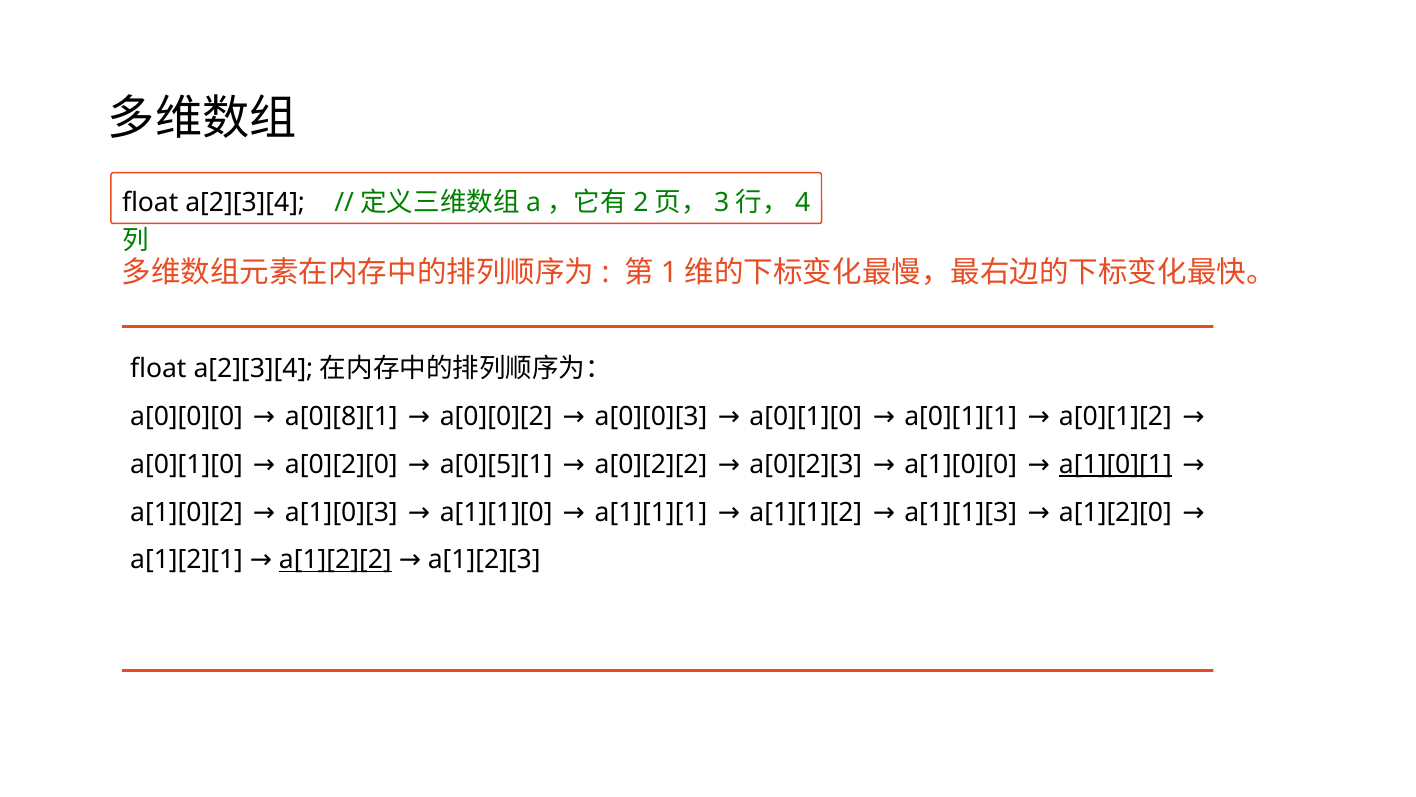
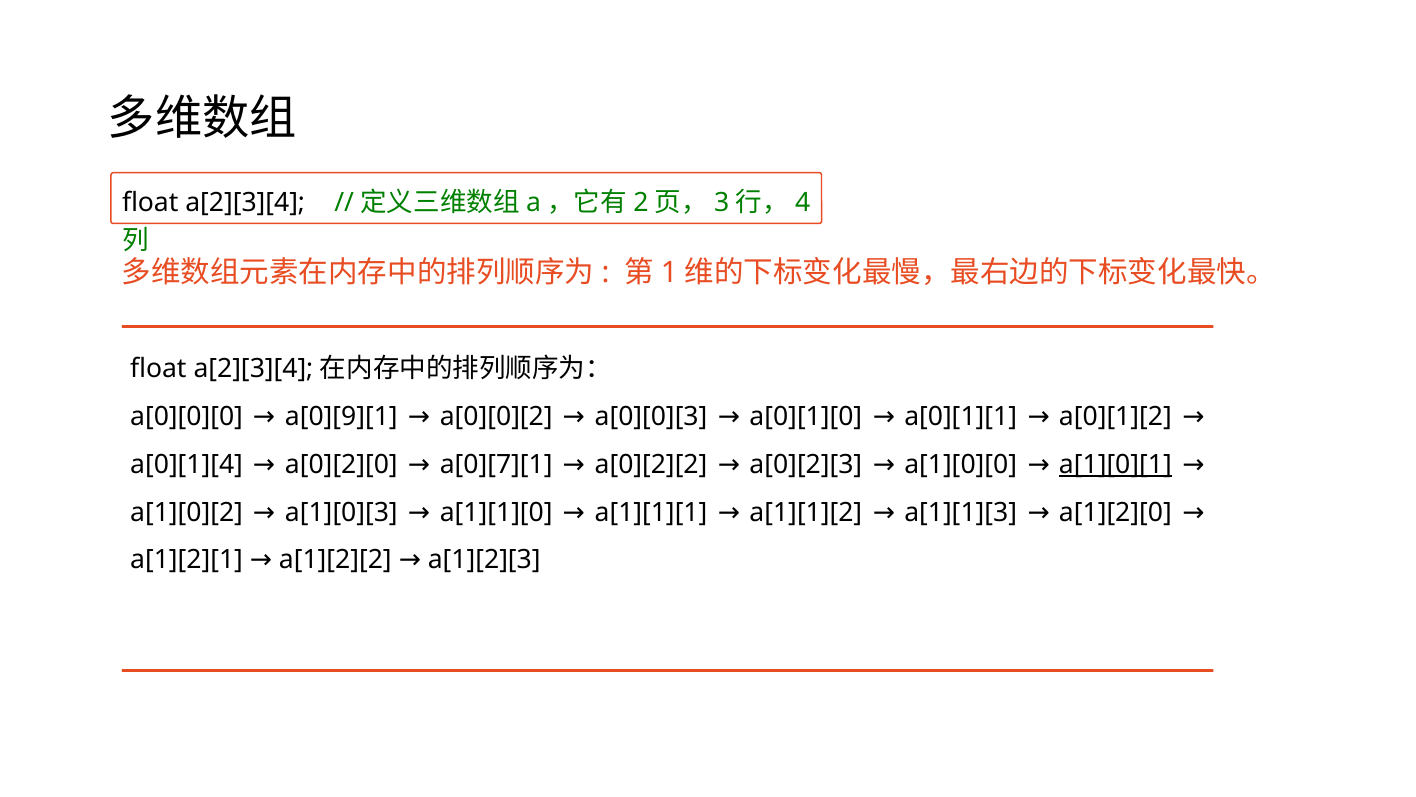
a[0][8][1: a[0][8][1 -> a[0][9][1
a[0][1][0 at (187, 464): a[0][1][0 -> a[0][1][4
a[0][5][1: a[0][5][1 -> a[0][7][1
a[1][2][2 underline: present -> none
